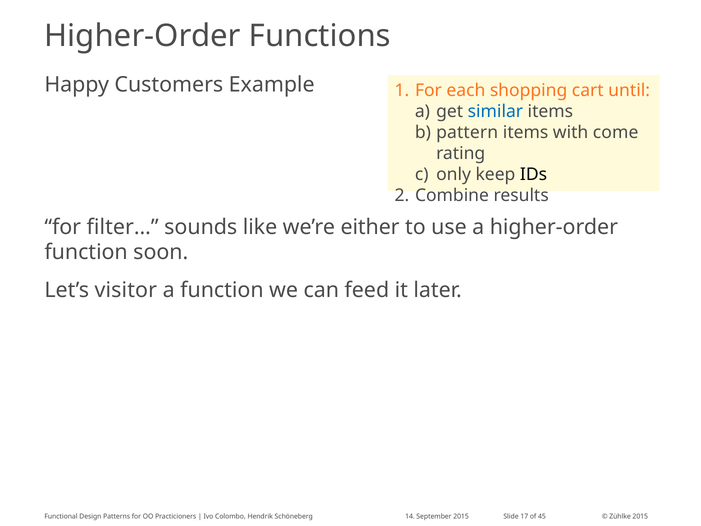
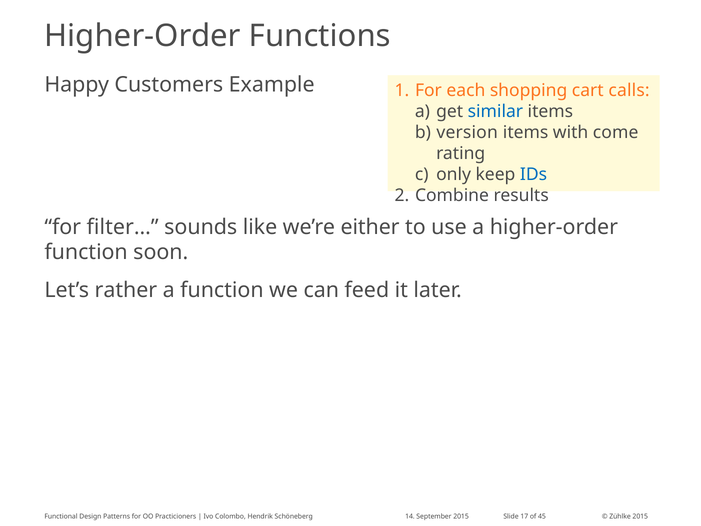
until: until -> calls
pattern: pattern -> version
IDs colour: black -> blue
visitor: visitor -> rather
